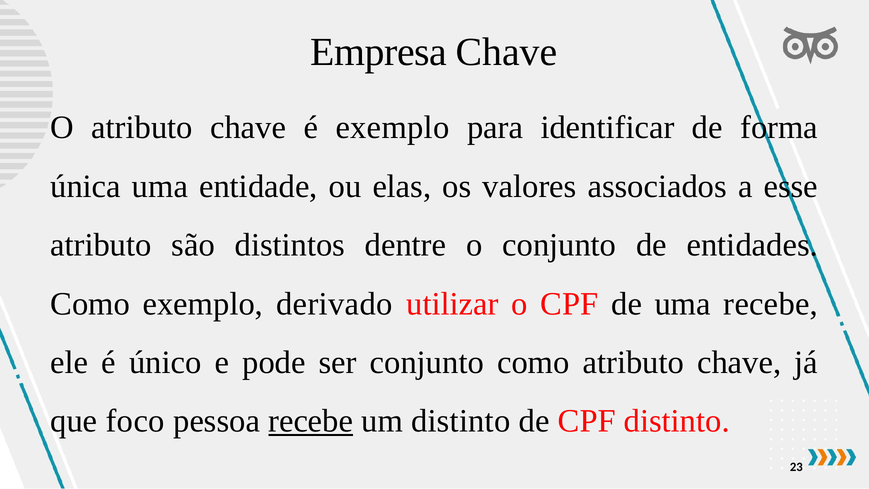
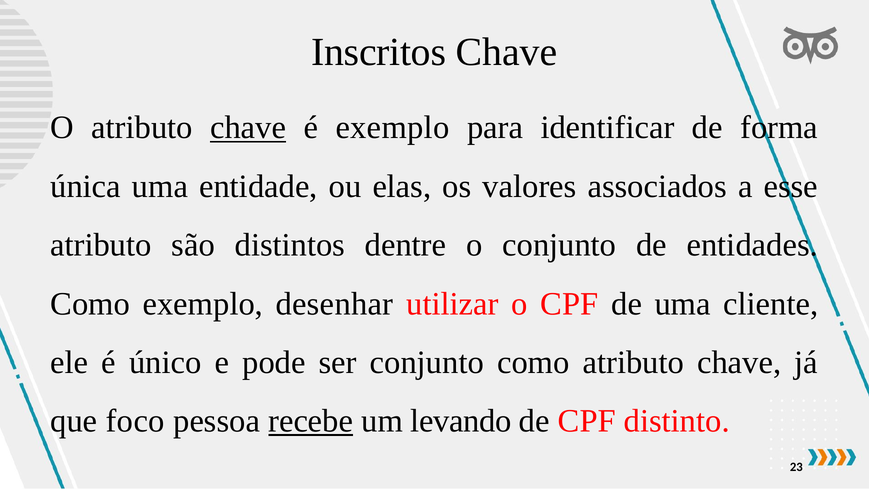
Empresa: Empresa -> Inscritos
chave at (248, 128) underline: none -> present
derivado: derivado -> desenhar
uma recebe: recebe -> cliente
um distinto: distinto -> levando
